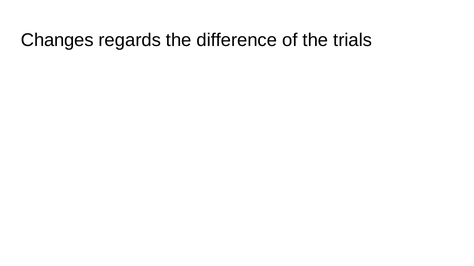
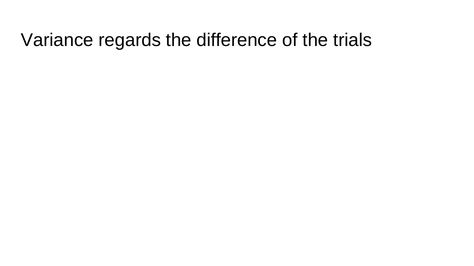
Changes: Changes -> Variance
